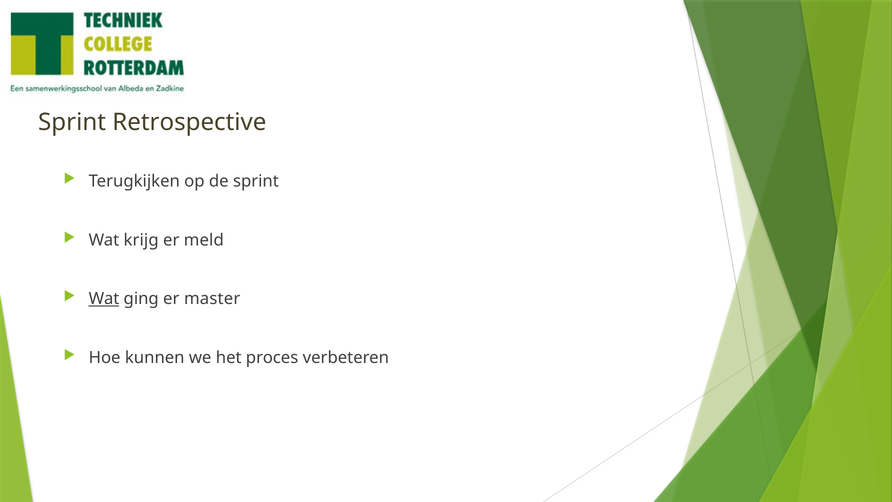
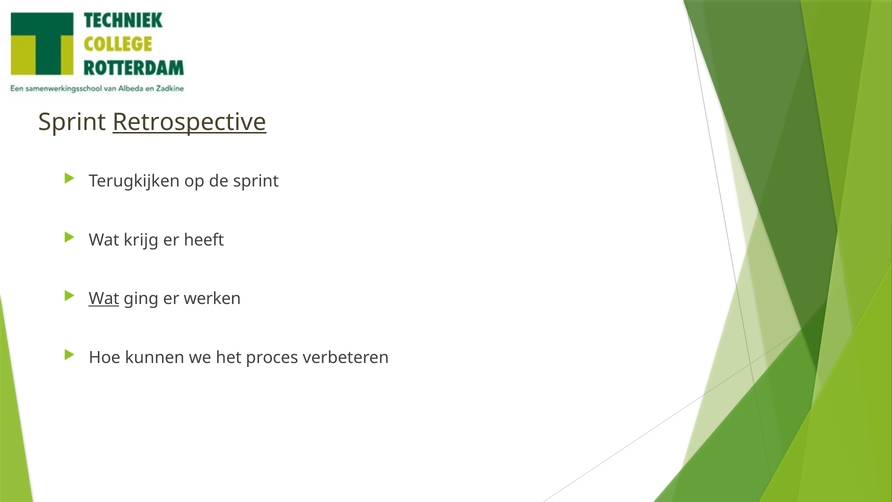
Retrospective underline: none -> present
meld: meld -> heeft
master: master -> werken
